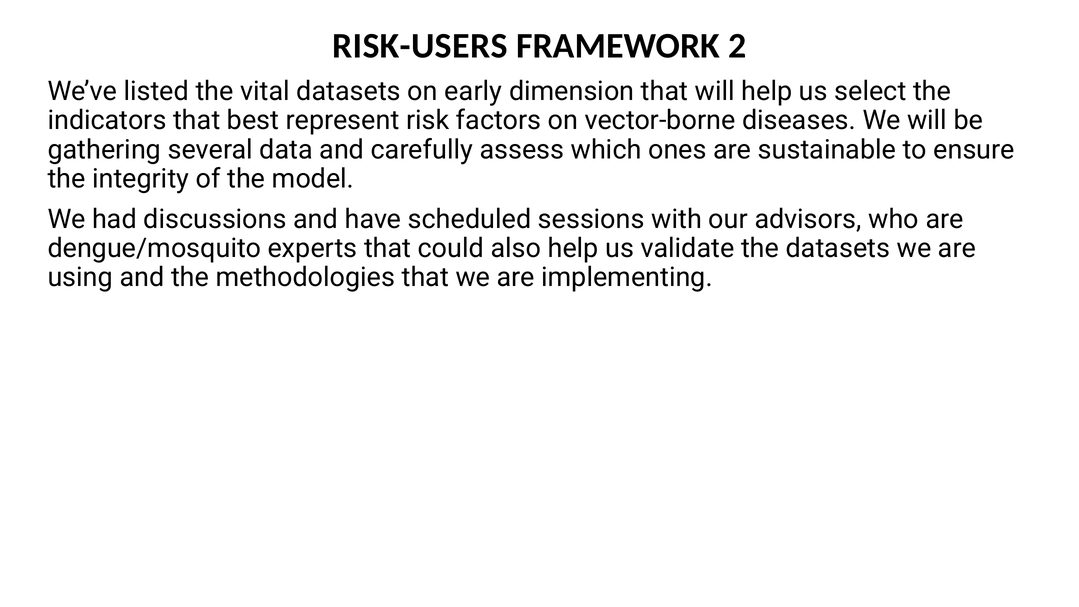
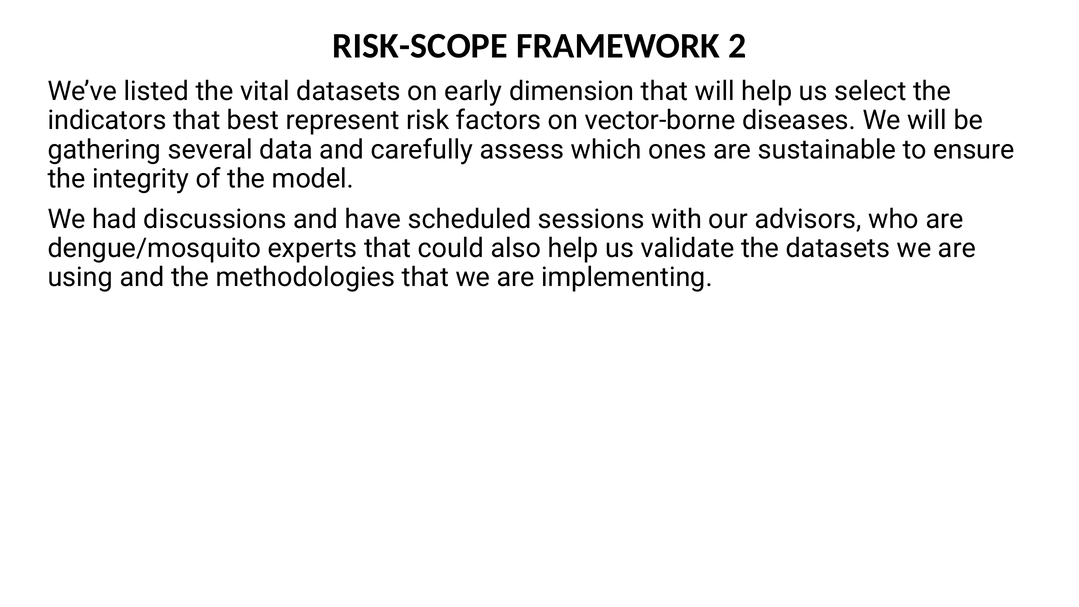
RISK-USERS: RISK-USERS -> RISK-SCOPE
